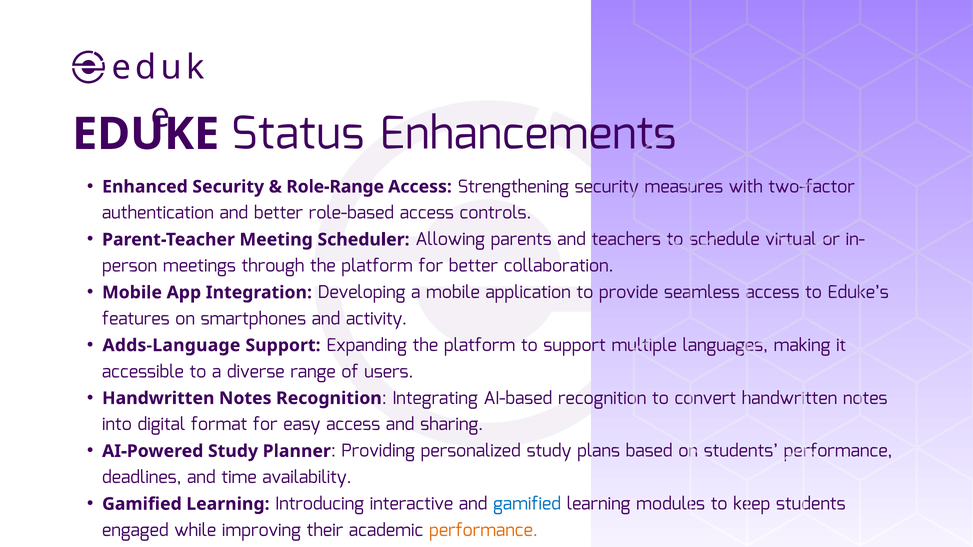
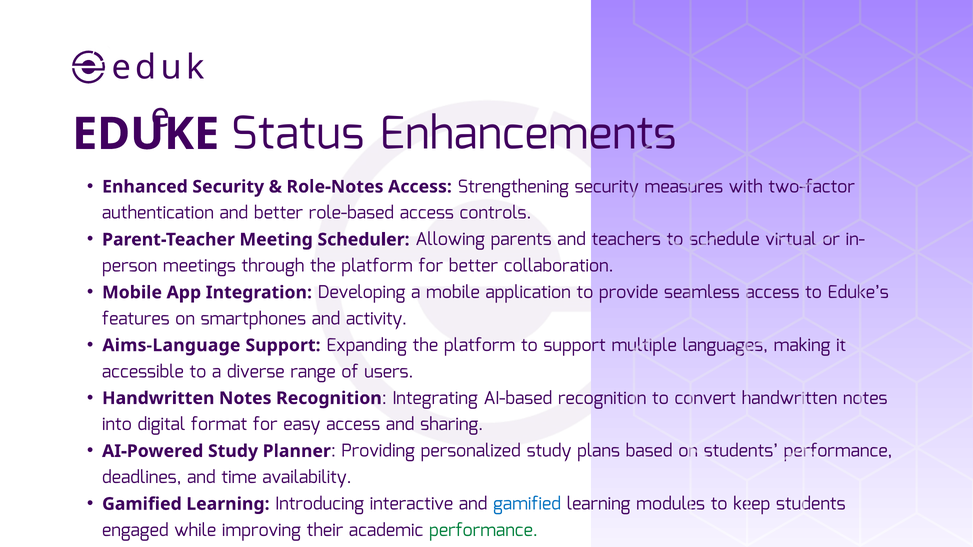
Role-Range: Role-Range -> Role-Notes
Adds-Language: Adds-Language -> Aims-Language
performance at (483, 531) colour: orange -> green
